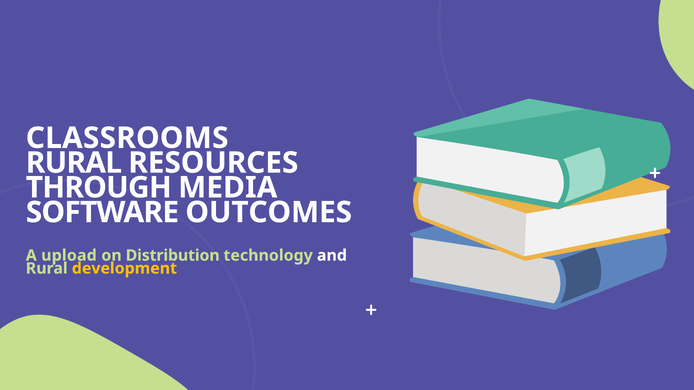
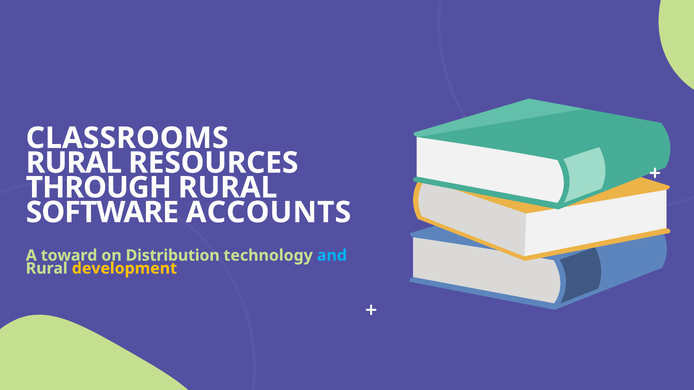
THROUGH MEDIA: MEDIA -> RURAL
OUTCOMES: OUTCOMES -> ACCOUNTS
upload: upload -> toward
and colour: white -> light blue
